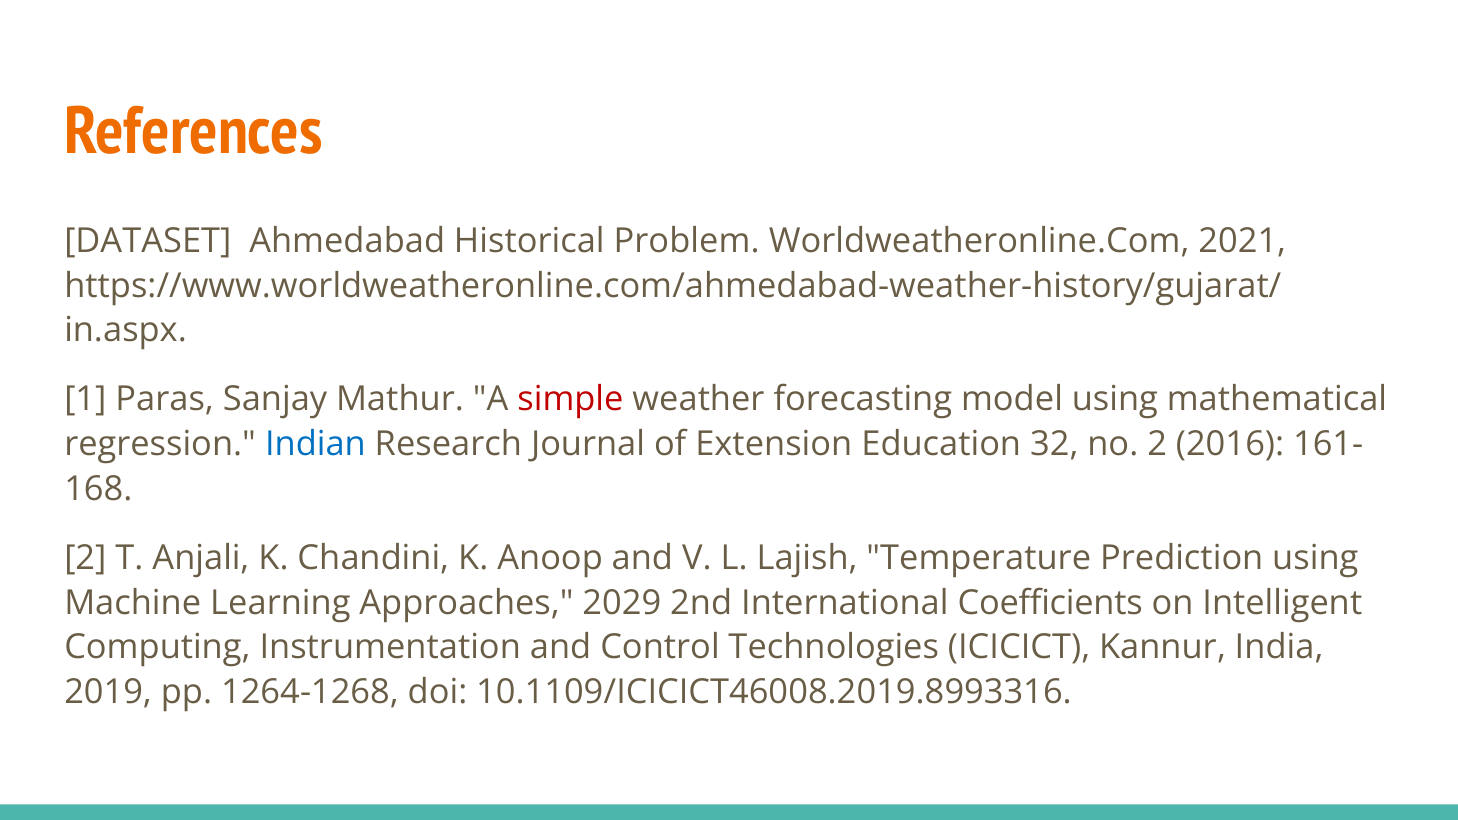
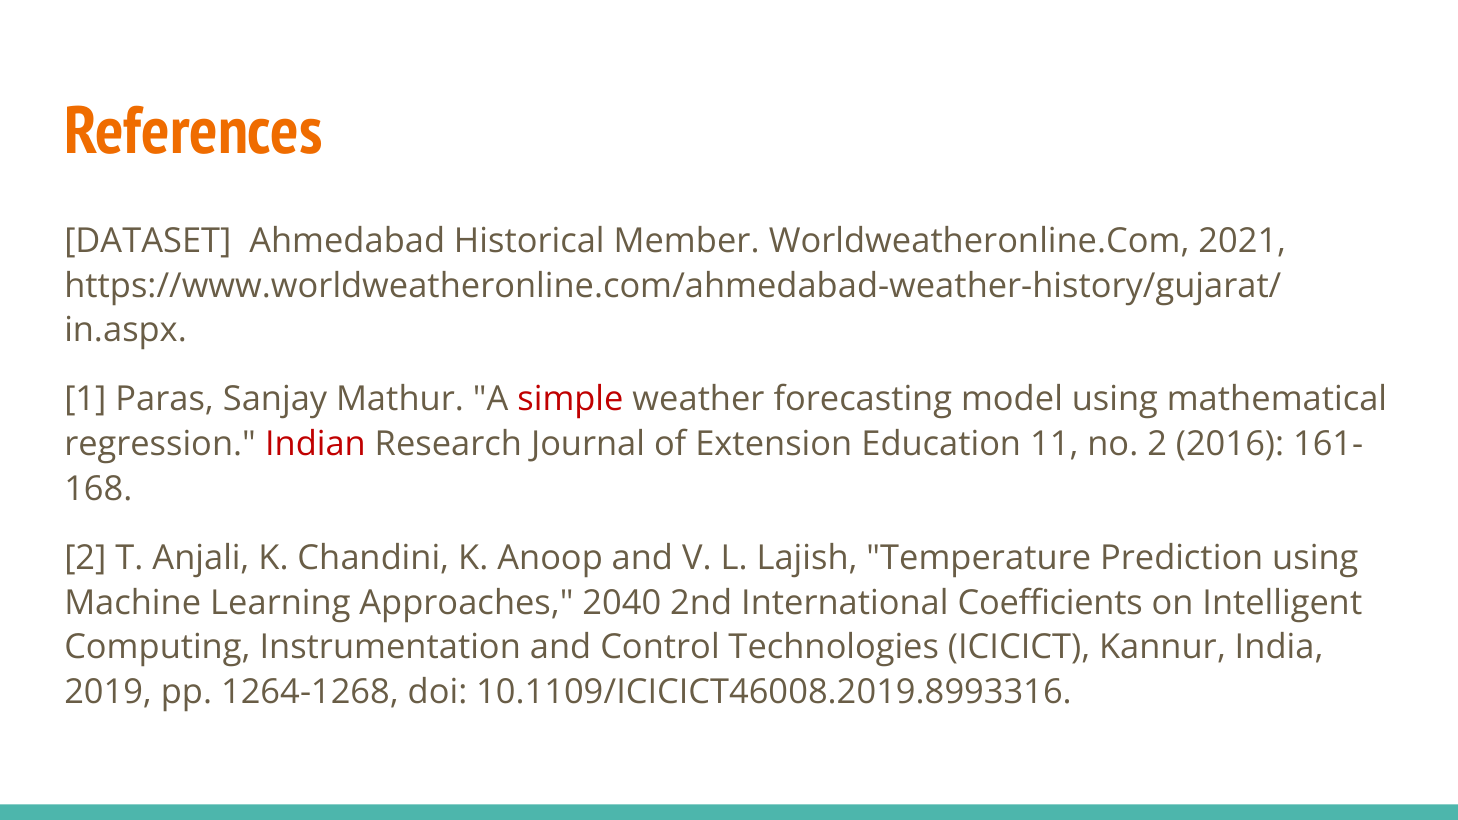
Problem: Problem -> Member
Indian colour: blue -> red
32: 32 -> 11
2029: 2029 -> 2040
